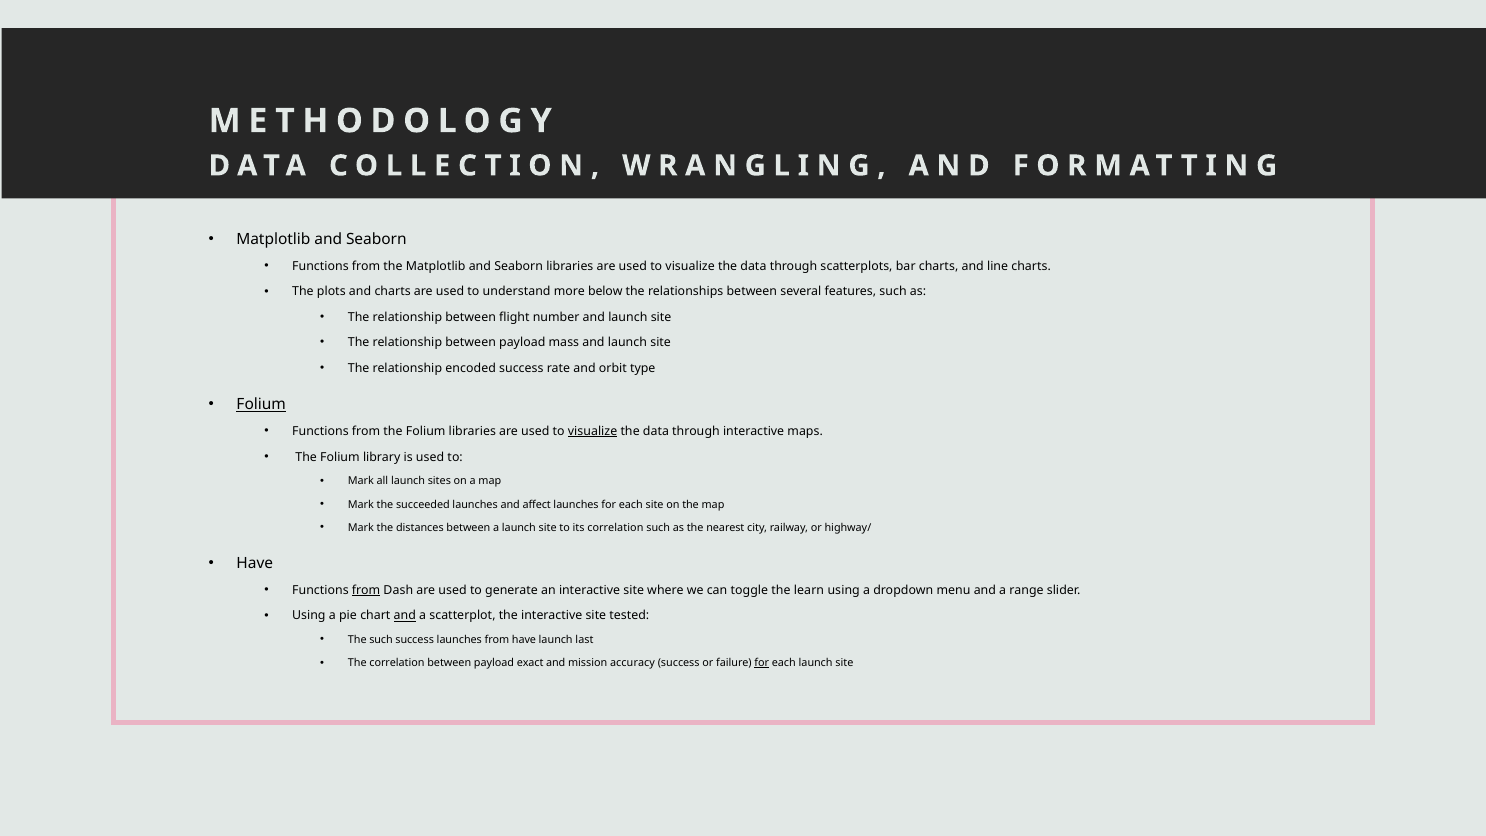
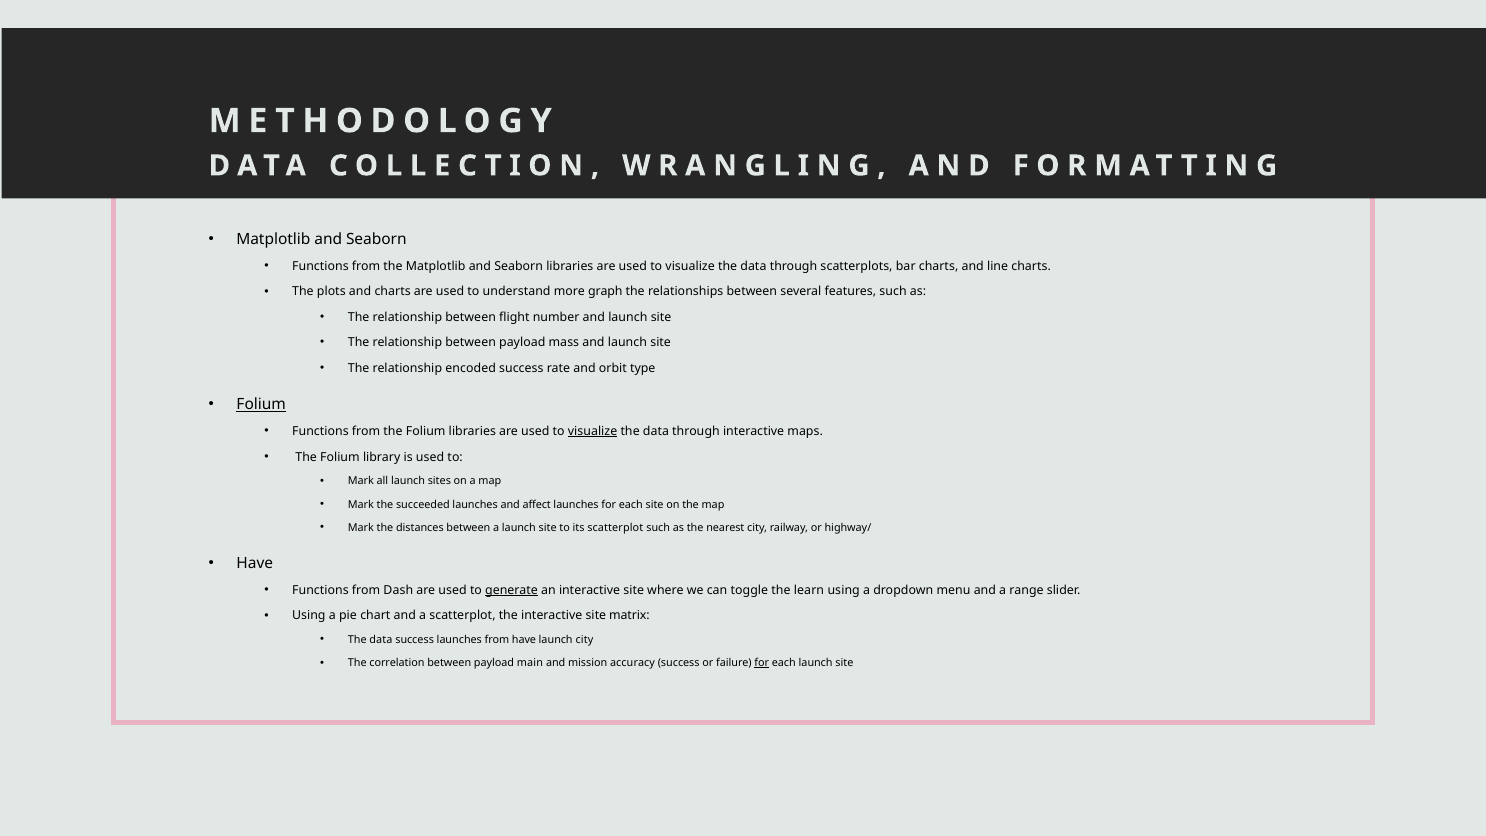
below: below -> graph
its correlation: correlation -> scatterplot
from at (366, 590) underline: present -> none
generate underline: none -> present
and at (405, 616) underline: present -> none
tested: tested -> matrix
such at (381, 640): such -> data
launch last: last -> city
exact: exact -> main
